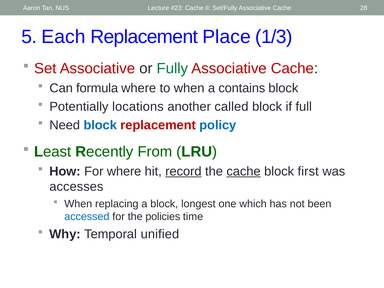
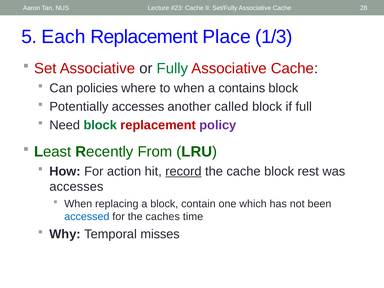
formula: formula -> policies
Potentially locations: locations -> accesses
block at (100, 125) colour: blue -> green
policy colour: blue -> purple
For where: where -> action
cache at (244, 171) underline: present -> none
first: first -> rest
longest: longest -> contain
policies: policies -> caches
unified: unified -> misses
